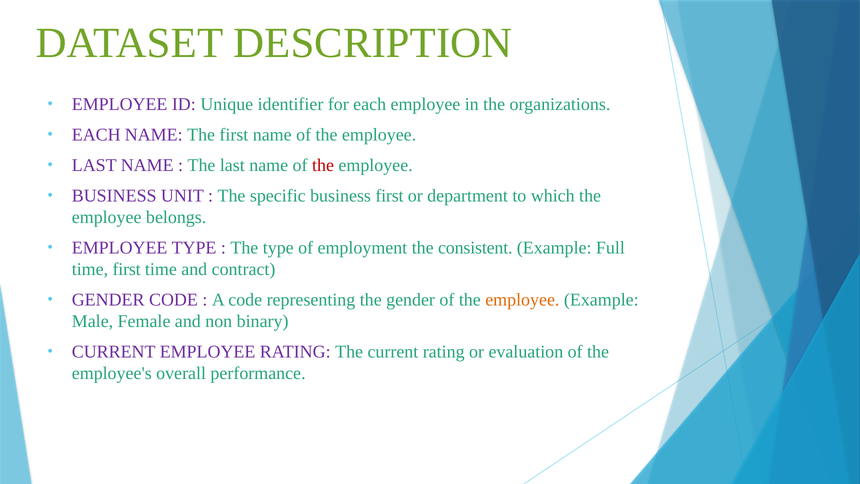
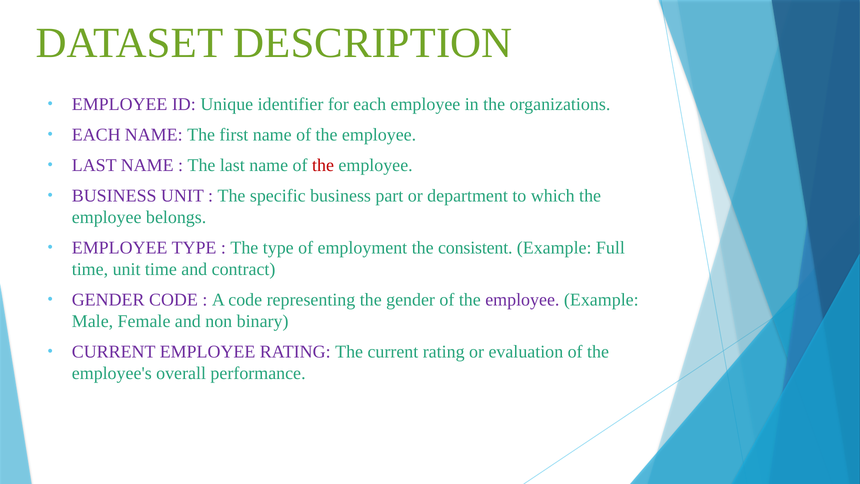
business first: first -> part
time first: first -> unit
employee at (522, 300) colour: orange -> purple
